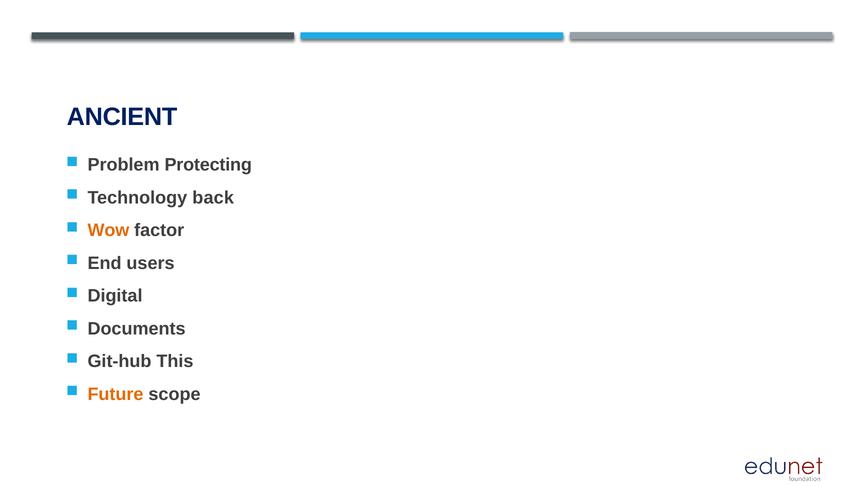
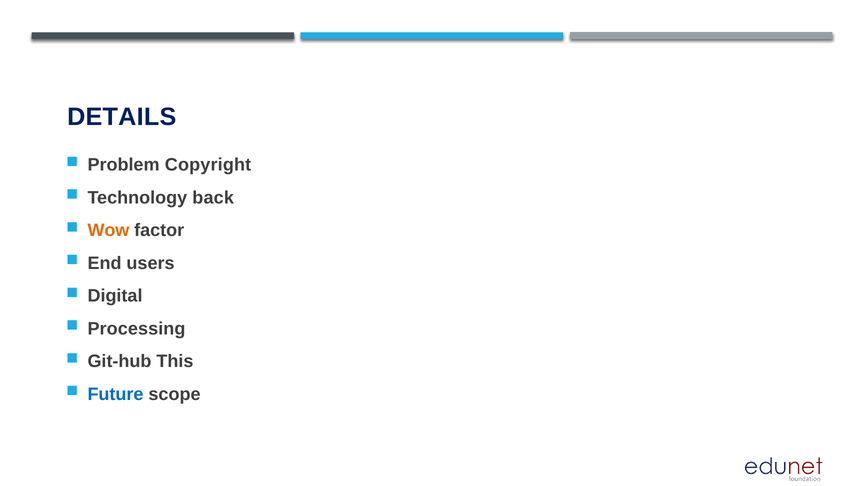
ANCIENT: ANCIENT -> DETAILS
Protecting: Protecting -> Copyright
Documents: Documents -> Processing
Future colour: orange -> blue
